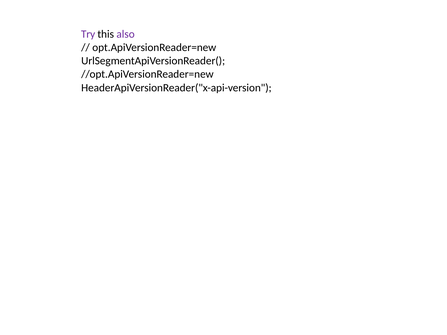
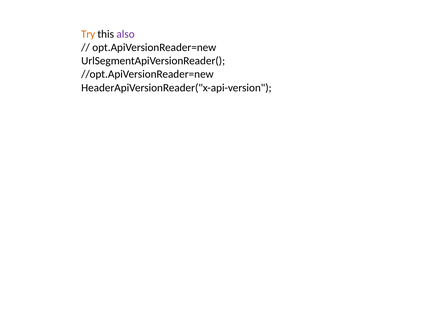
Try colour: purple -> orange
